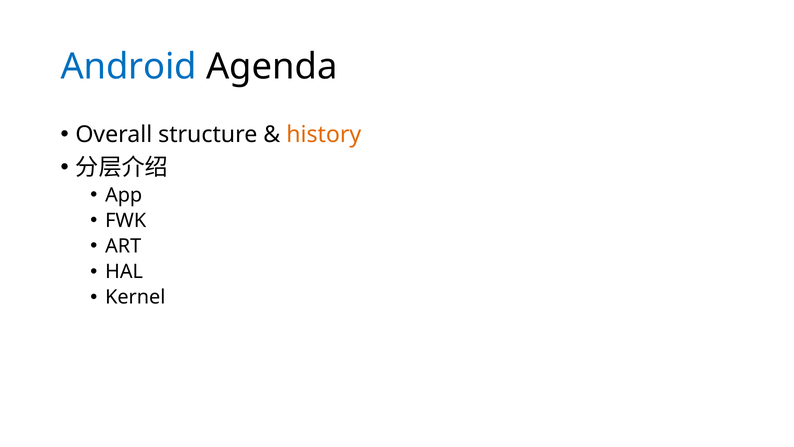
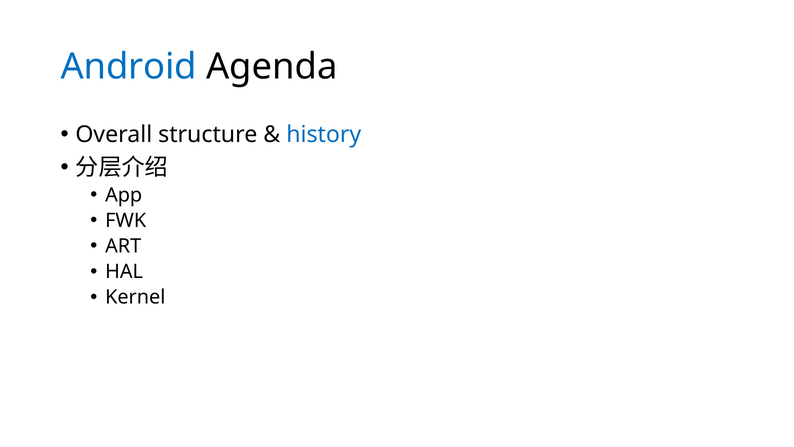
history colour: orange -> blue
